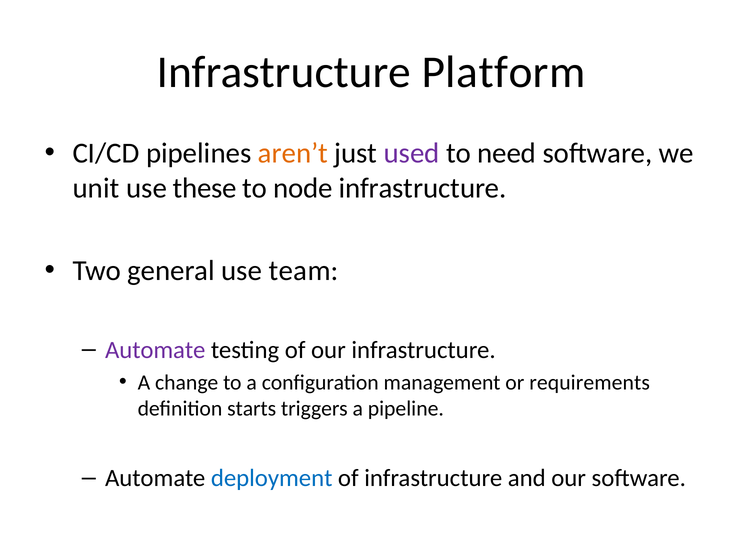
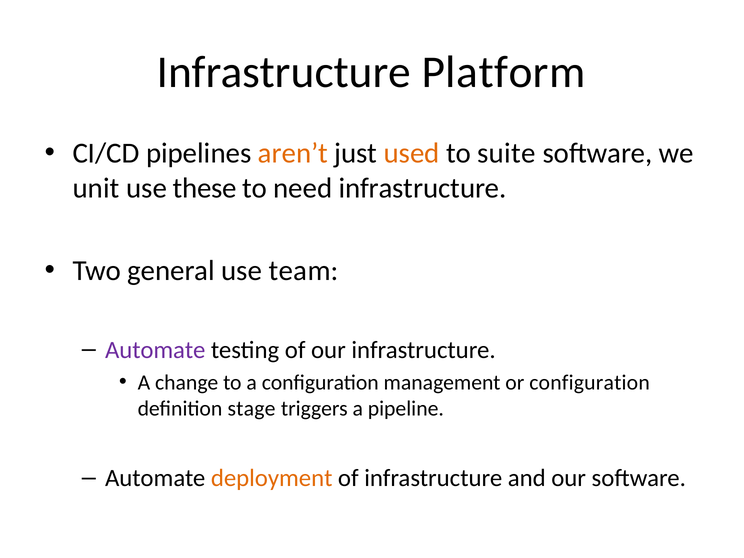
used colour: purple -> orange
need: need -> suite
node: node -> need
or requirements: requirements -> configuration
starts: starts -> stage
deployment colour: blue -> orange
